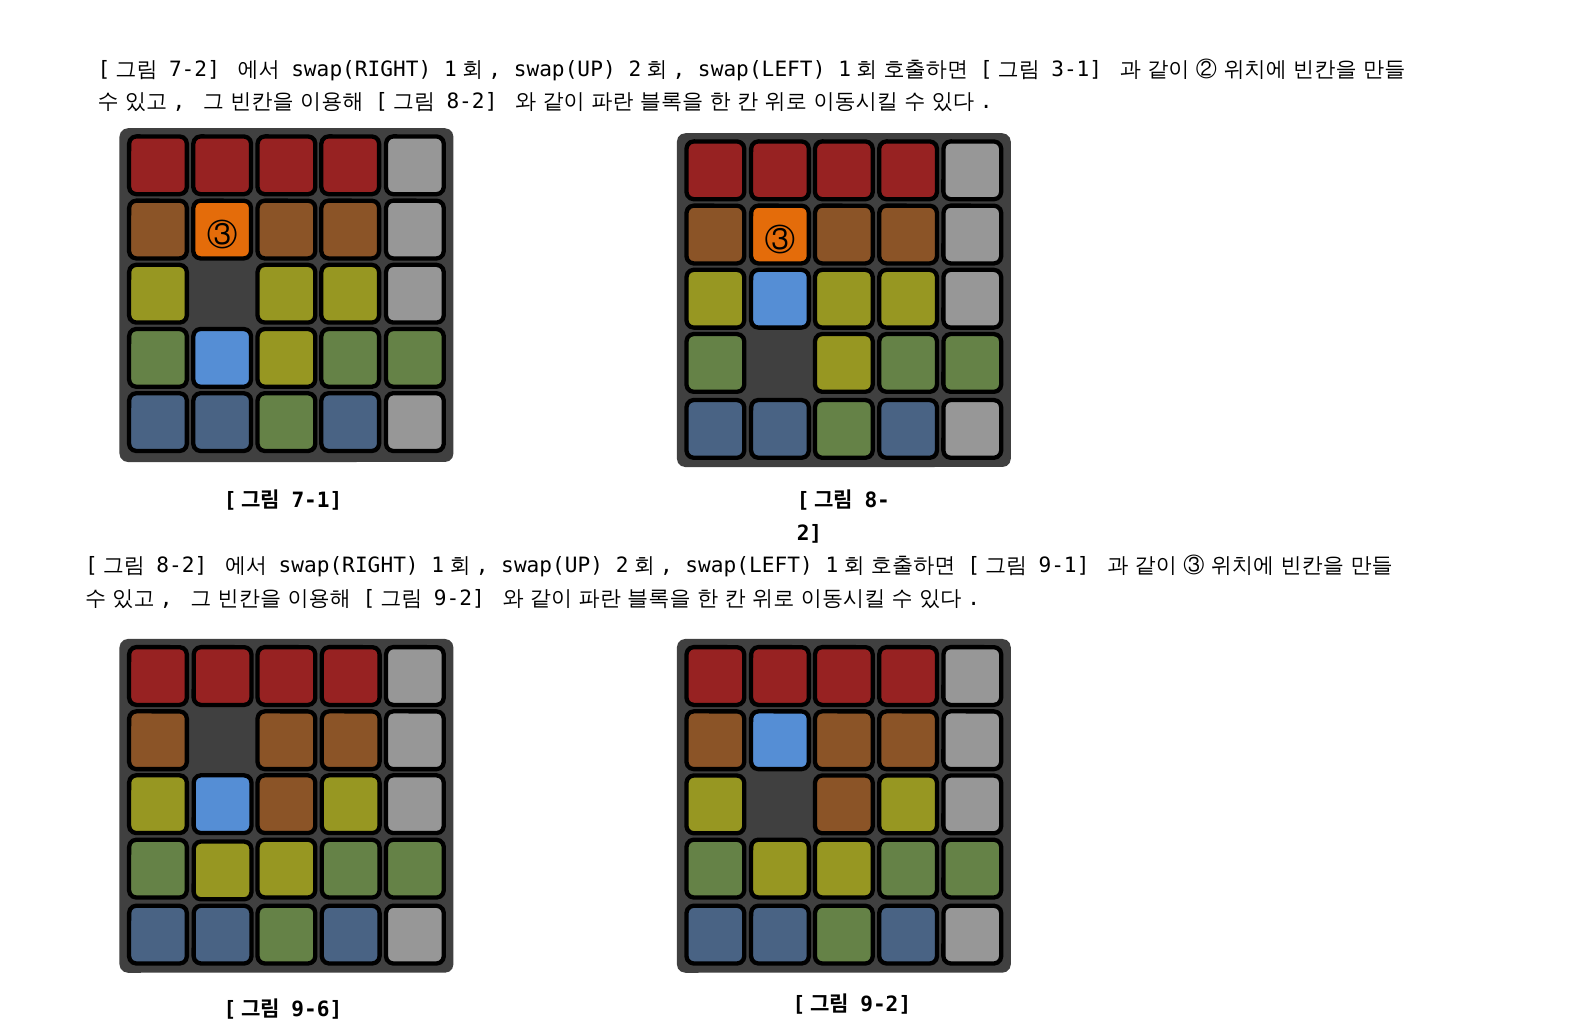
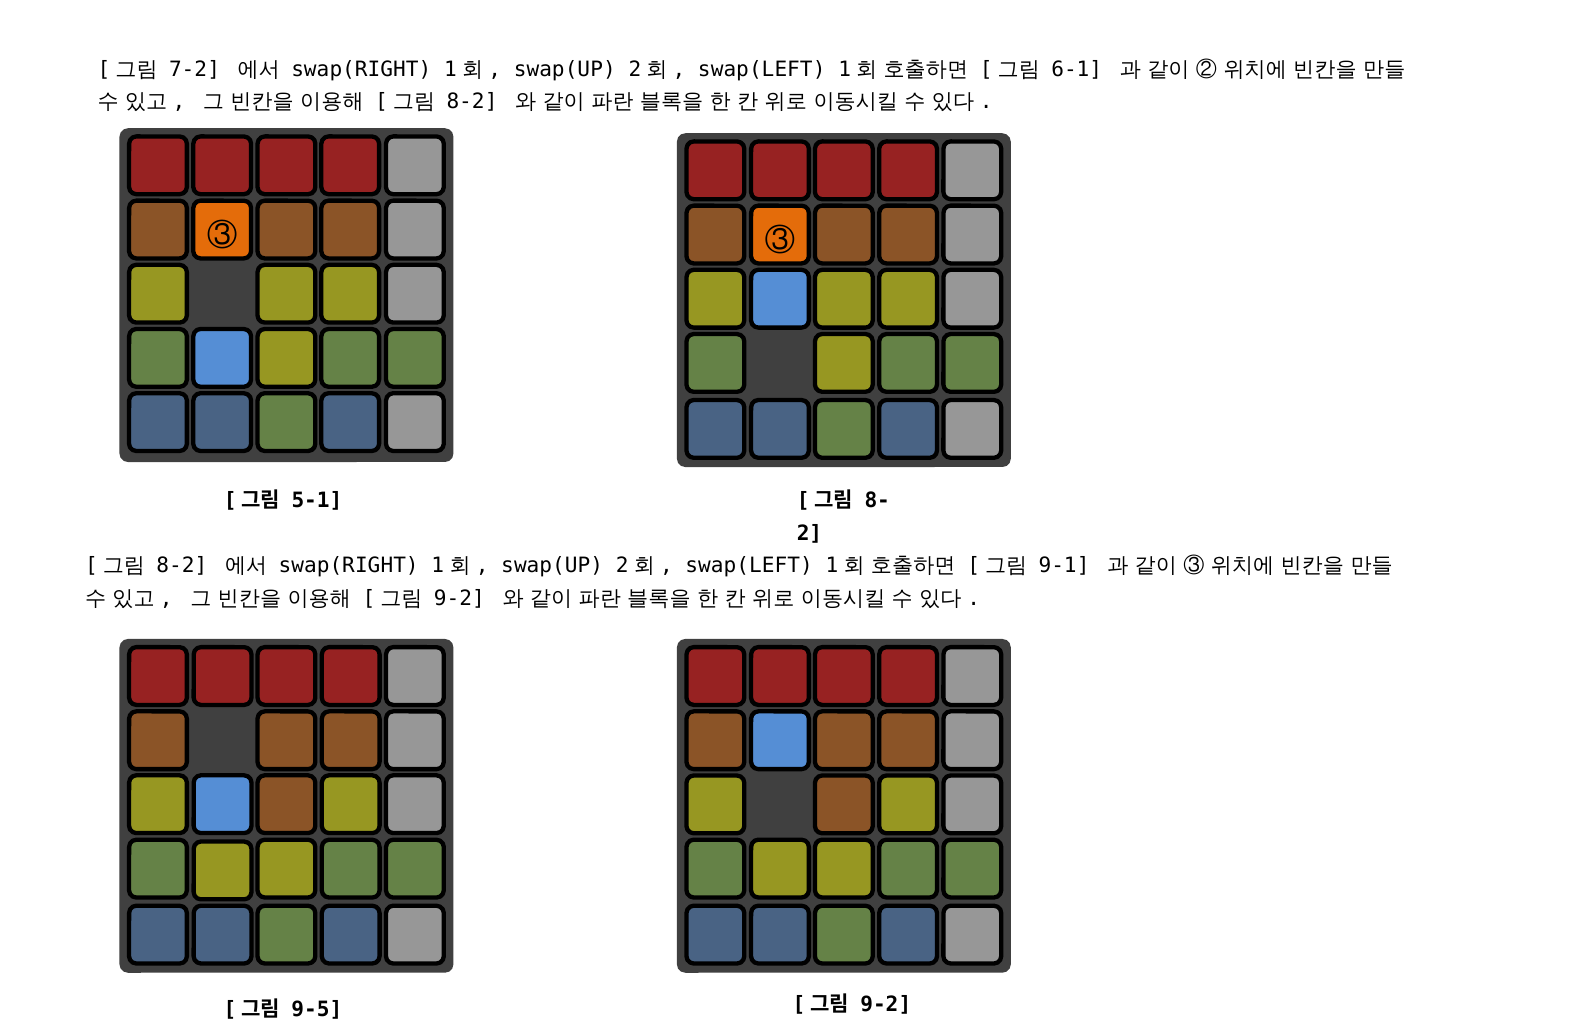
3-1: 3-1 -> 6-1
7-1: 7-1 -> 5-1
9-6: 9-6 -> 9-5
